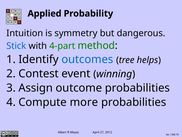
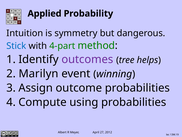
outcomes colour: blue -> purple
Contest: Contest -> Marilyn
more: more -> using
